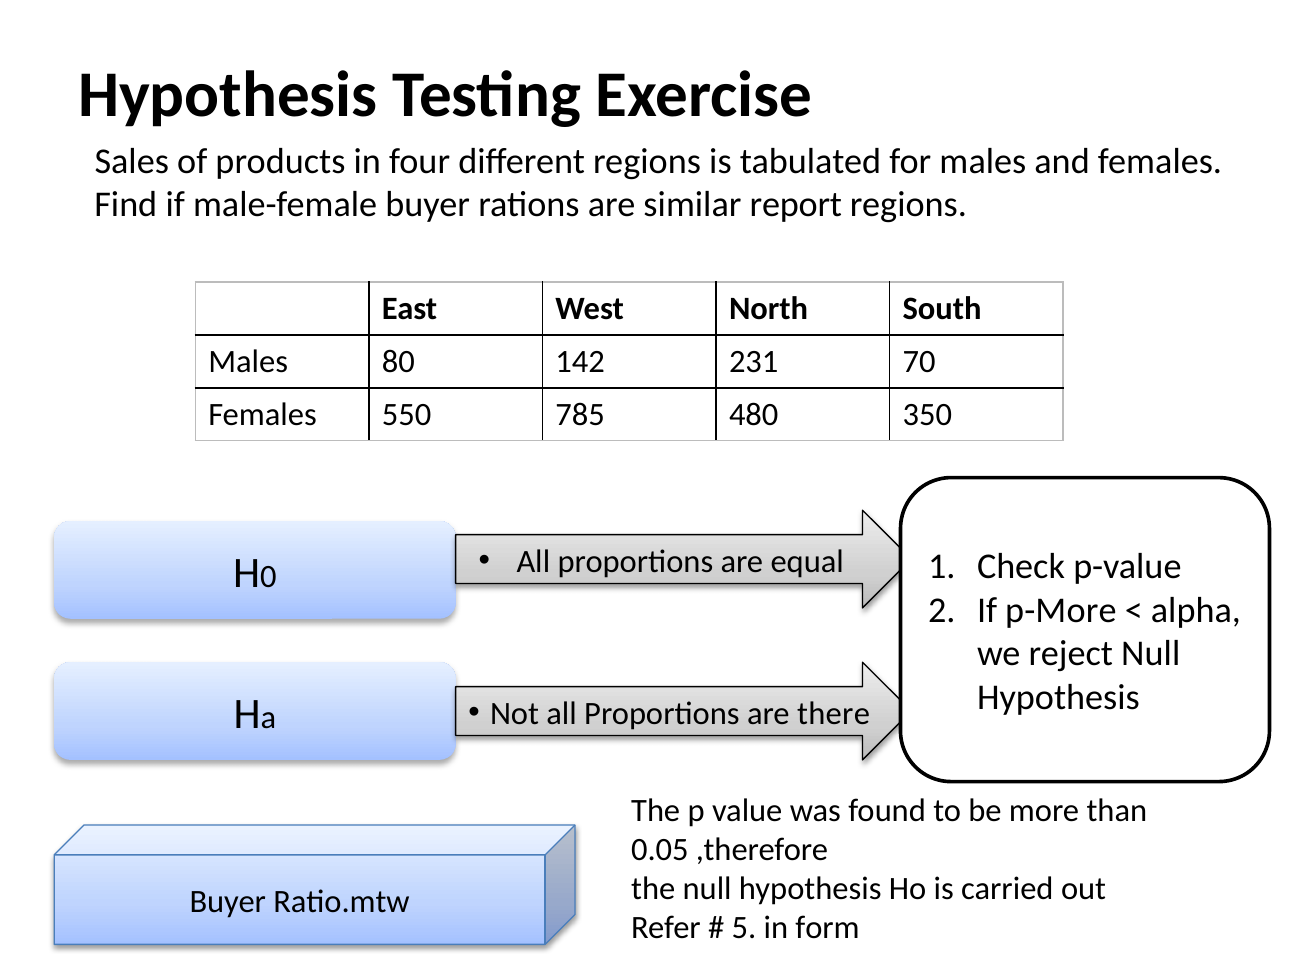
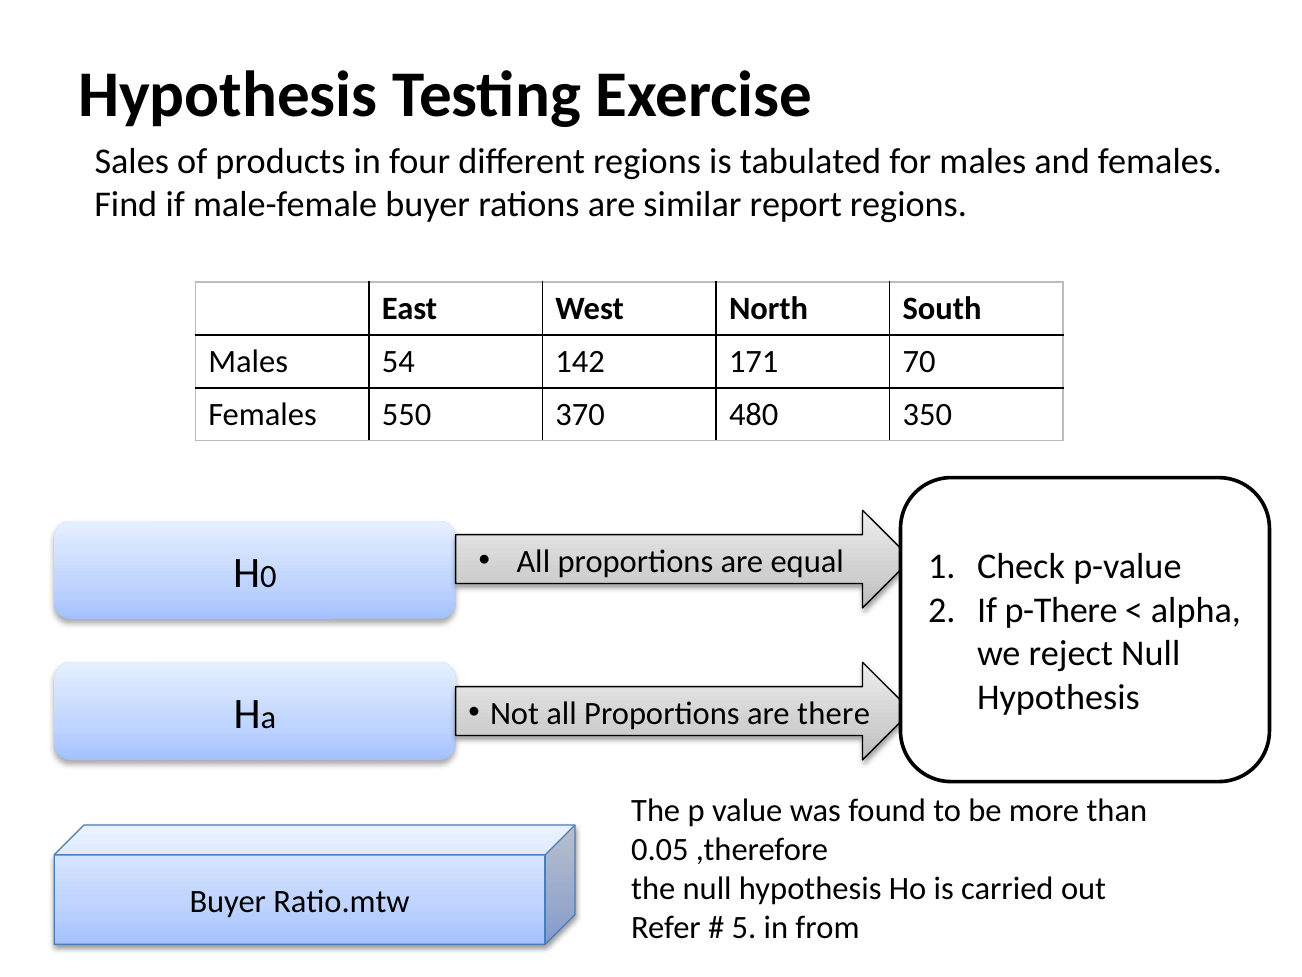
80: 80 -> 54
231: 231 -> 171
785: 785 -> 370
p-More: p-More -> p-There
form: form -> from
